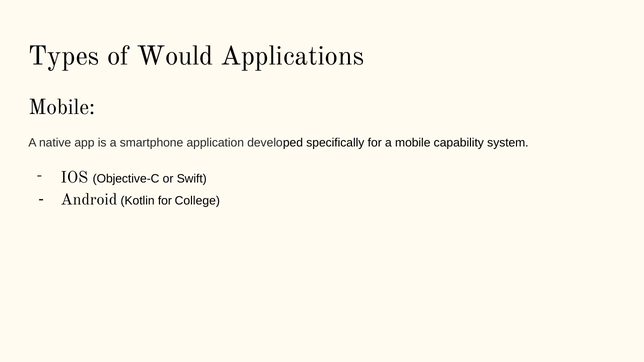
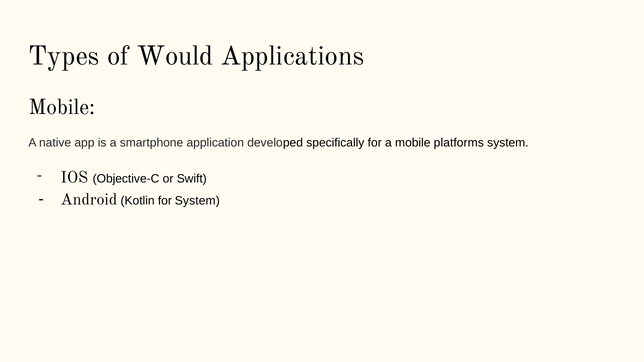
capability: capability -> platforms
for College: College -> System
